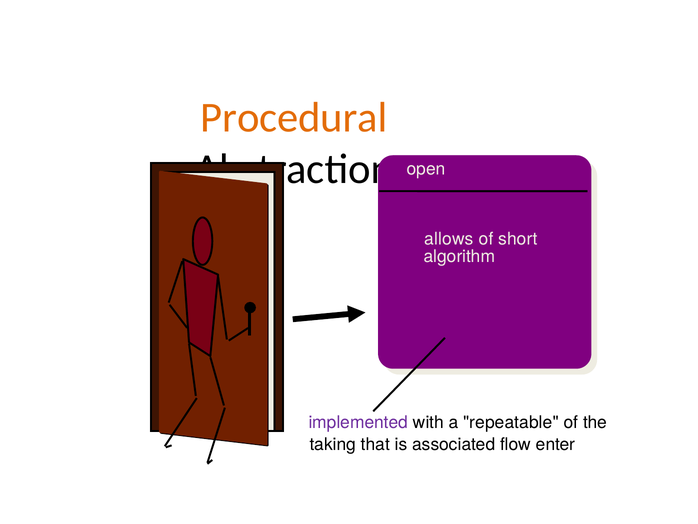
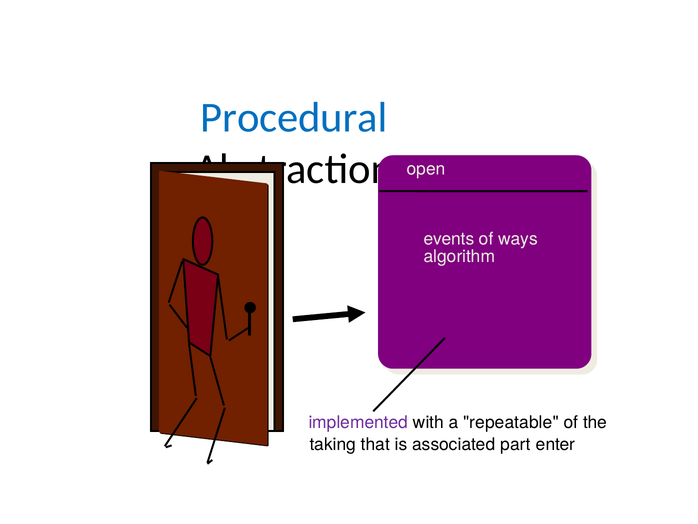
Procedural colour: orange -> blue
allows: allows -> events
short: short -> ways
flow: flow -> part
